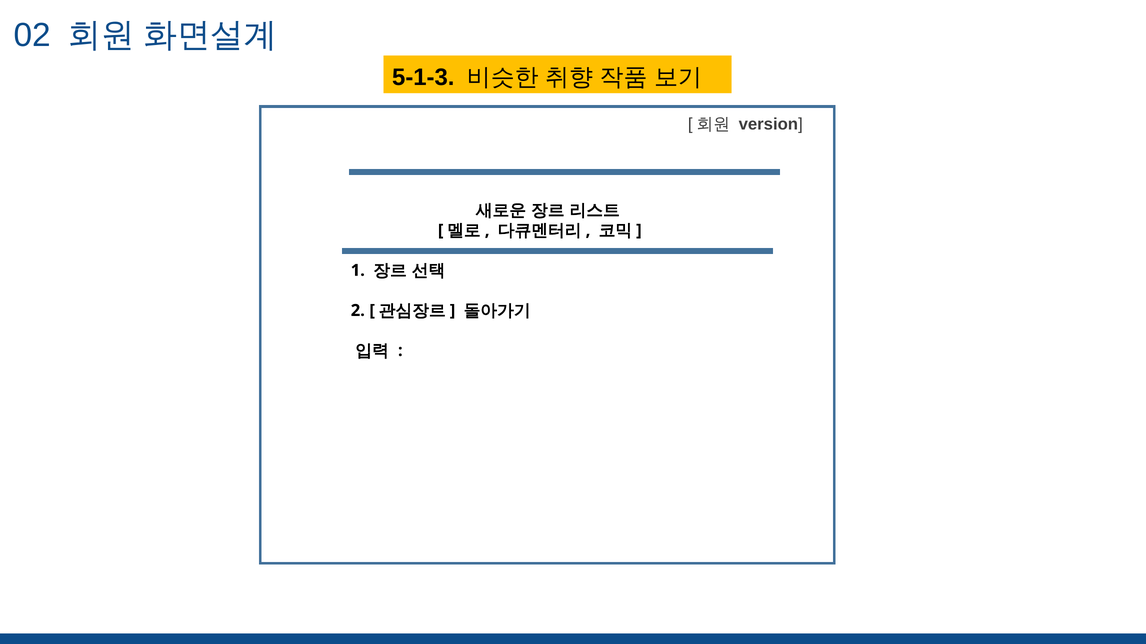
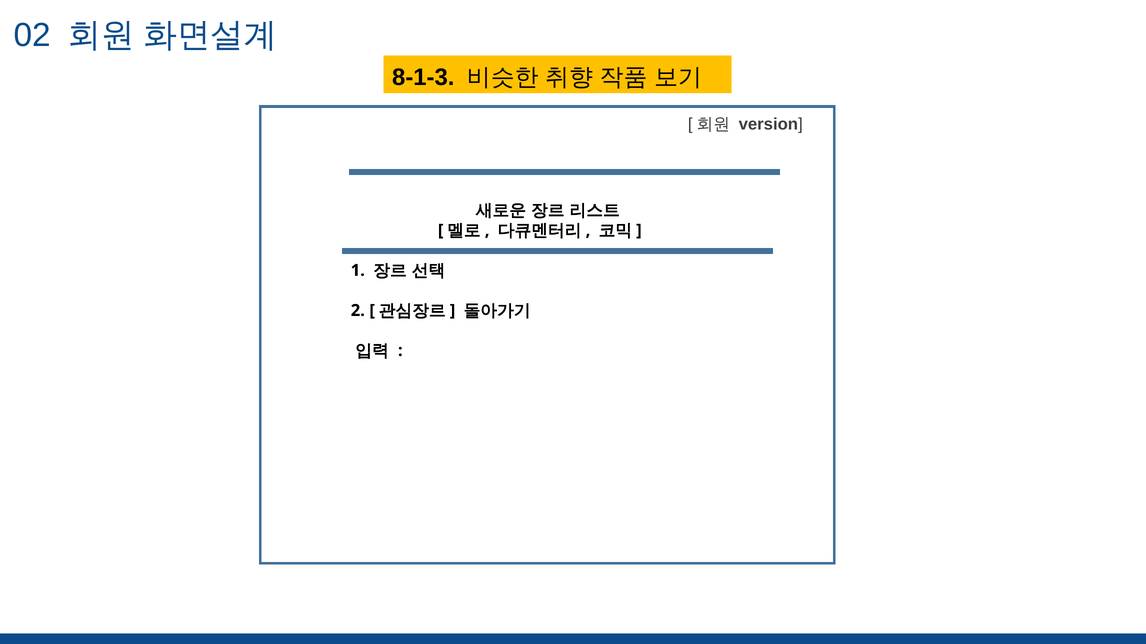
5-1-3: 5-1-3 -> 8-1-3
